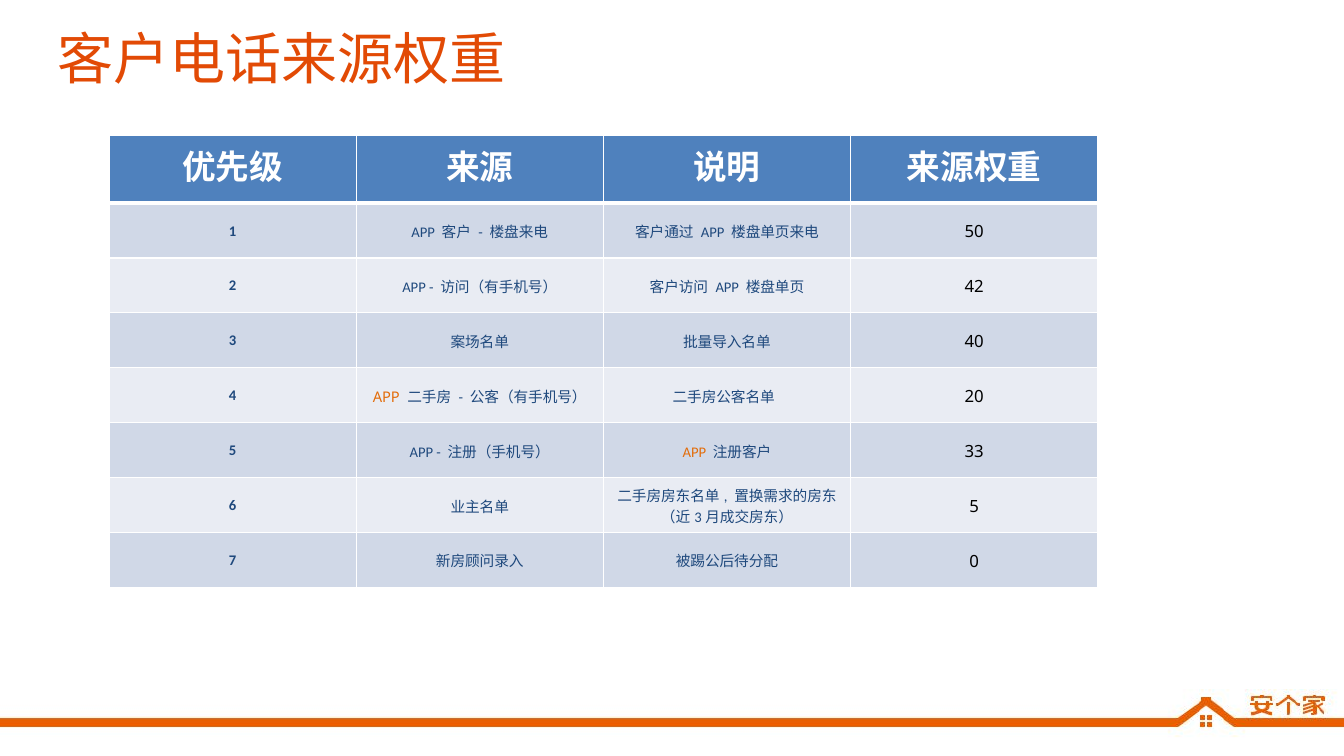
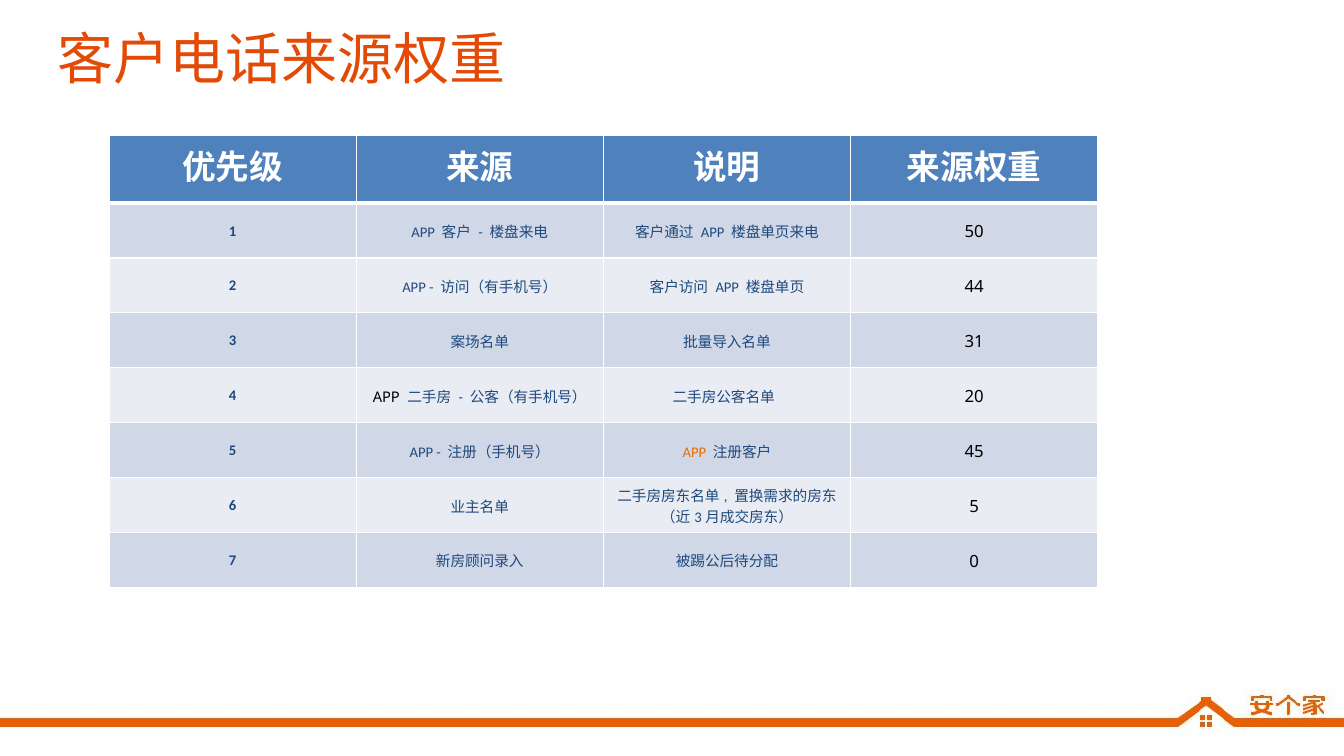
42: 42 -> 44
40: 40 -> 31
APP at (386, 397) colour: orange -> black
33: 33 -> 45
